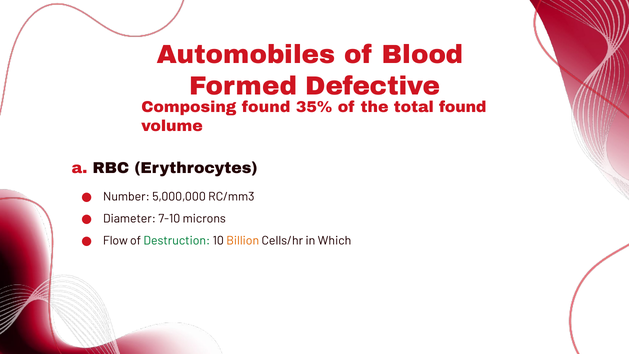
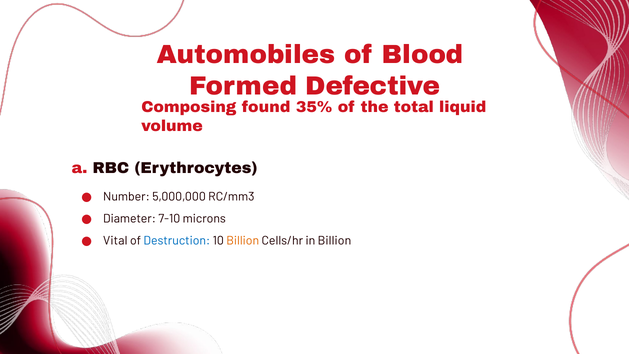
total found: found -> liquid
Flow: Flow -> Vital
Destruction colour: green -> blue
in Which: Which -> Billion
